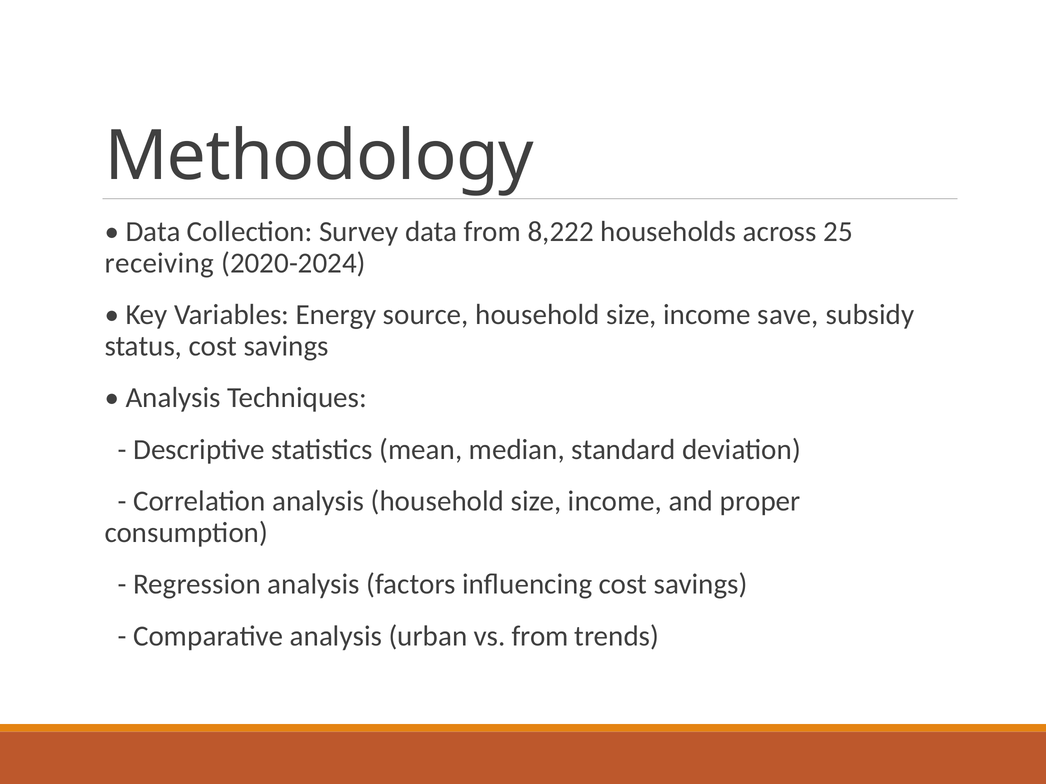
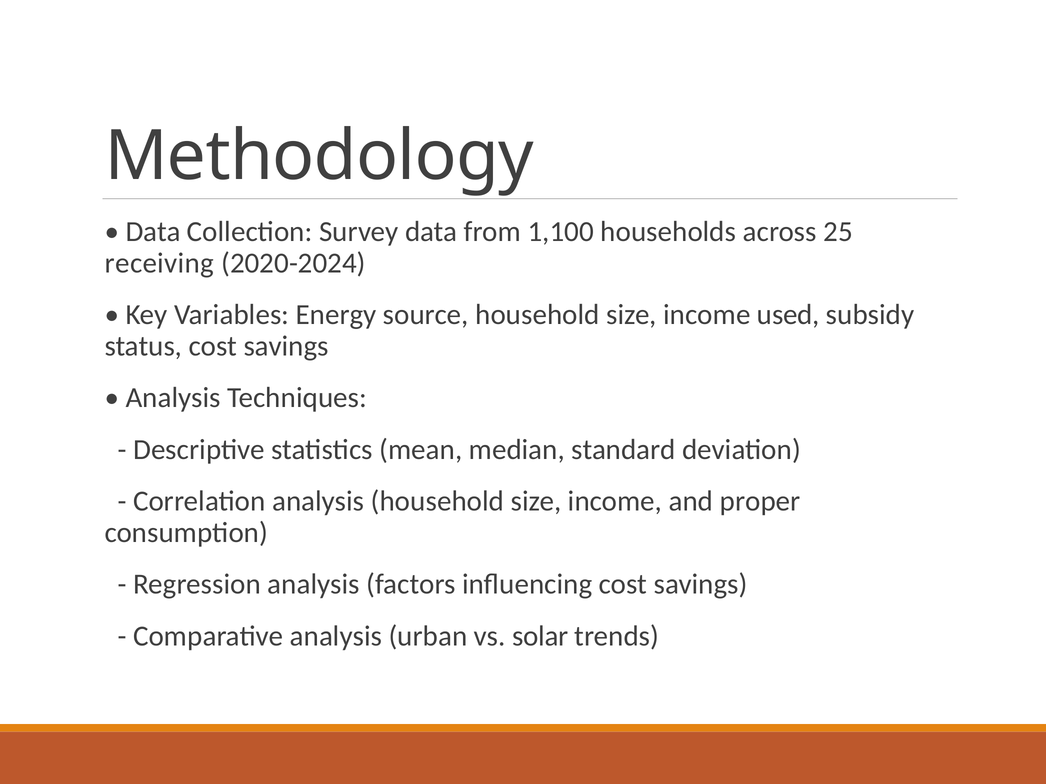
8,222: 8,222 -> 1,100
save: save -> used
vs from: from -> solar
